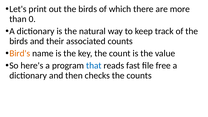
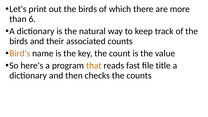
0: 0 -> 6
that colour: blue -> orange
free: free -> title
